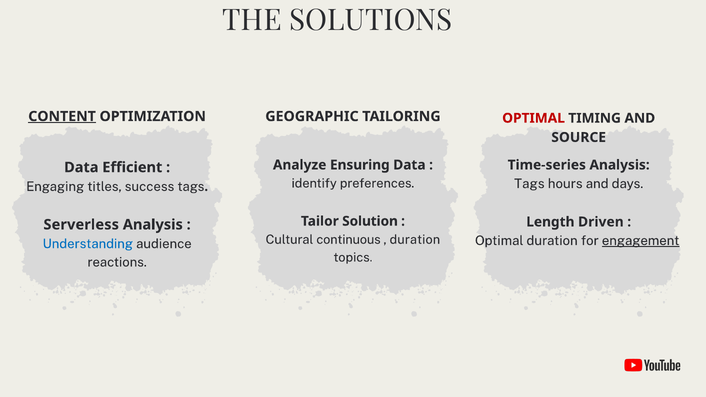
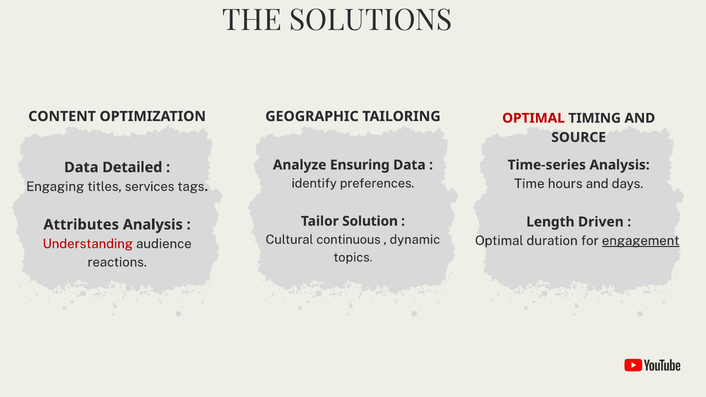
CONTENT underline: present -> none
Efficient: Efficient -> Detailed
Tags at (529, 184): Tags -> Time
success: success -> services
Serverless: Serverless -> Attributes
duration at (415, 240): duration -> dynamic
Understanding colour: blue -> red
